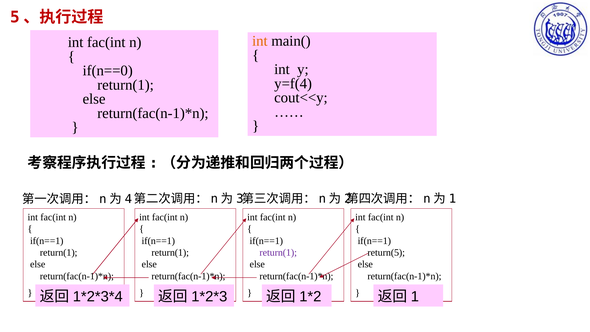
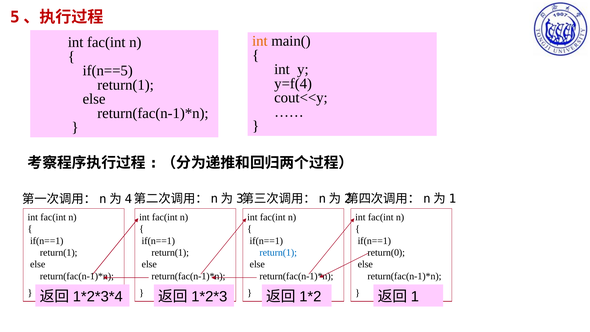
if(n==0: if(n==0 -> if(n==5
return(1 at (278, 253) colour: purple -> blue
return(5: return(5 -> return(0
